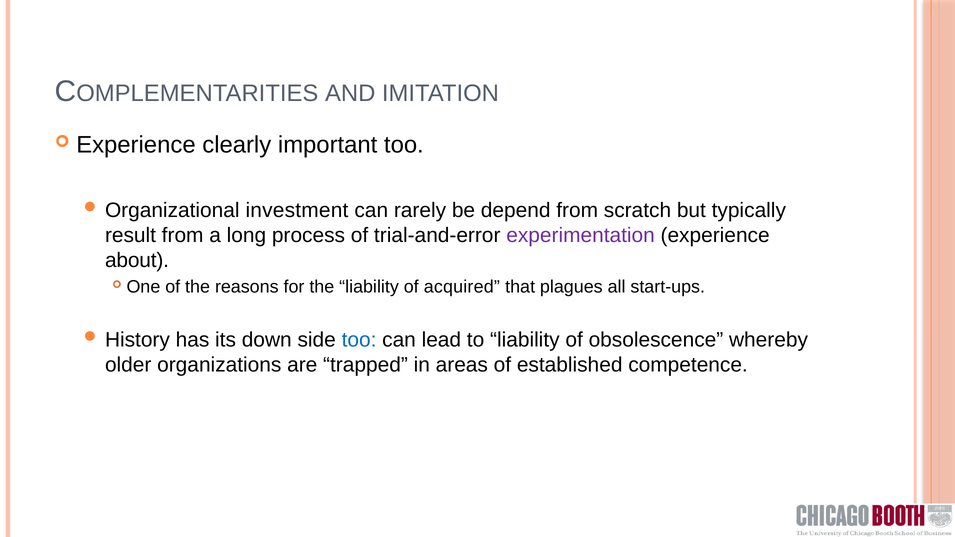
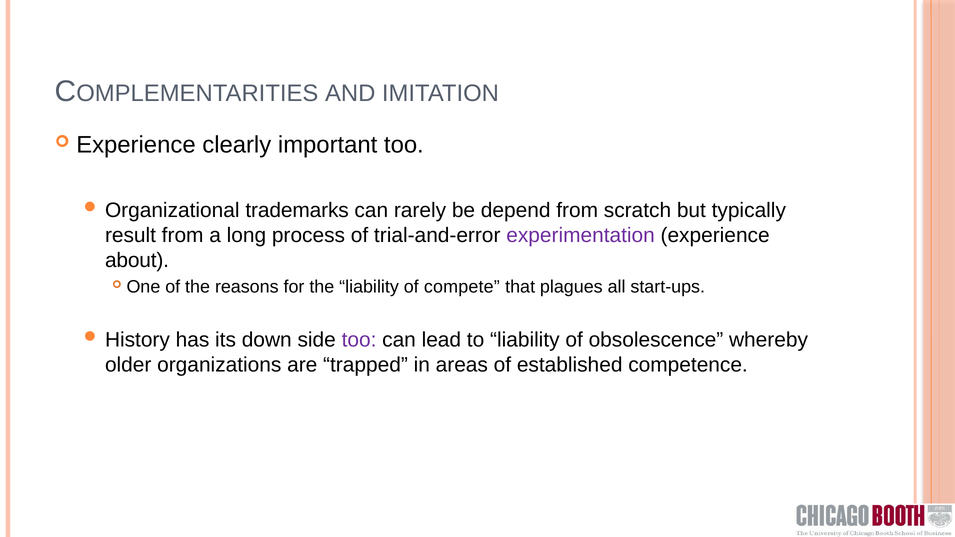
investment: investment -> trademarks
acquired: acquired -> compete
too at (359, 340) colour: blue -> purple
